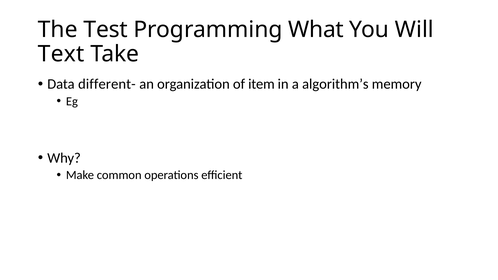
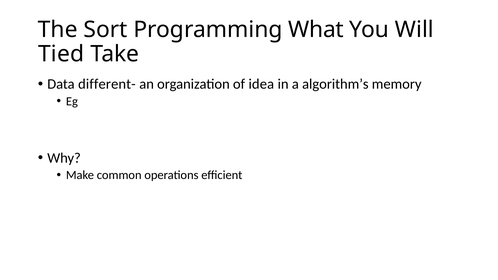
Test: Test -> Sort
Text: Text -> Tied
item: item -> idea
